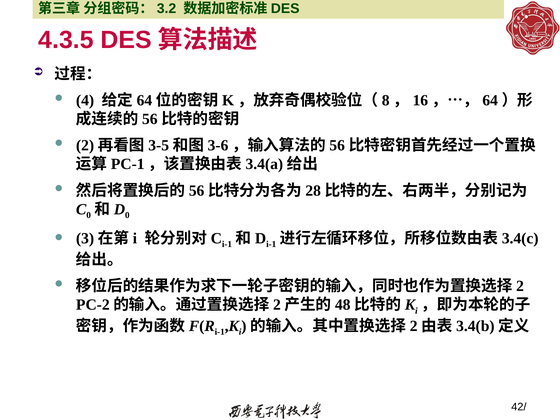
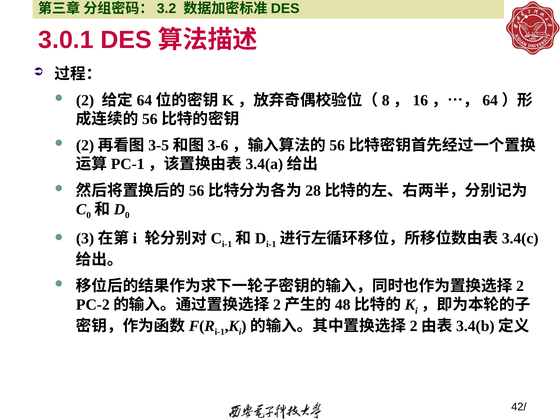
4.3.5: 4.3.5 -> 3.0.1
4: 4 -> 2
